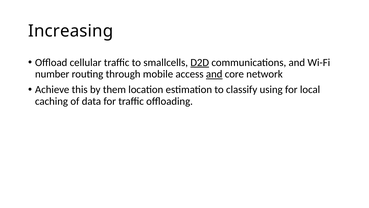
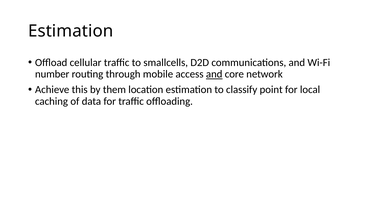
Increasing at (71, 31): Increasing -> Estimation
D2D underline: present -> none
using: using -> point
